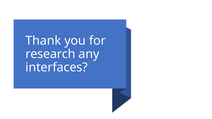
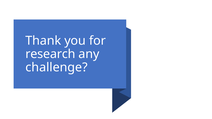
interfaces: interfaces -> challenge
